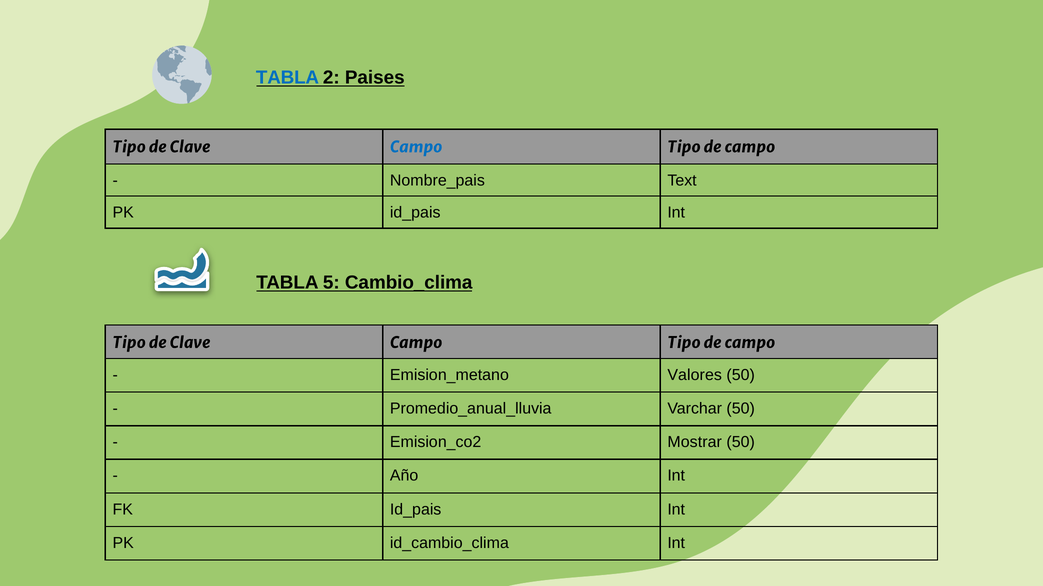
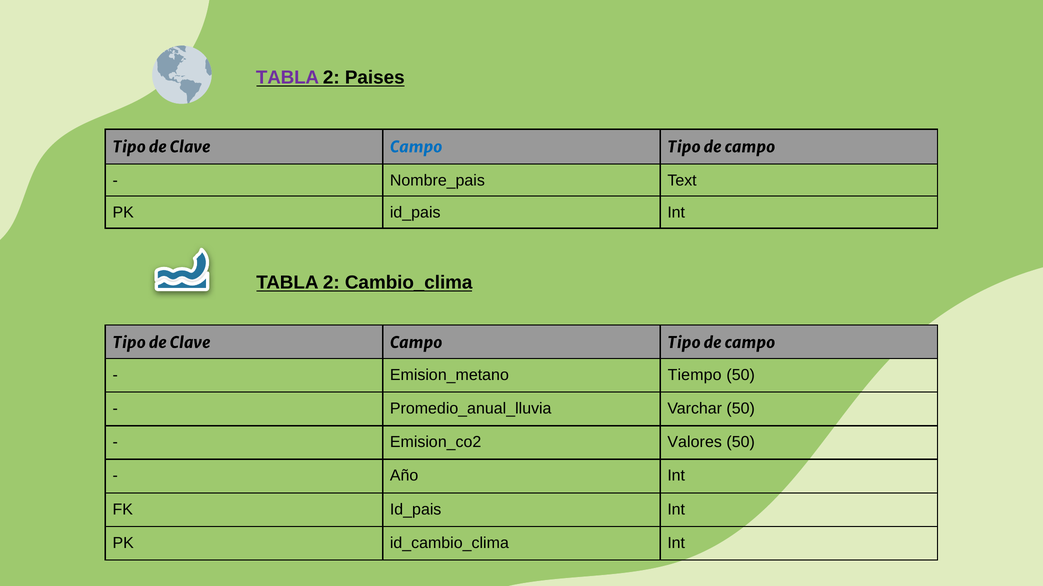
TABLA at (288, 78) colour: blue -> purple
5 at (331, 283): 5 -> 2
Valores: Valores -> Tiempo
Mostrar: Mostrar -> Valores
